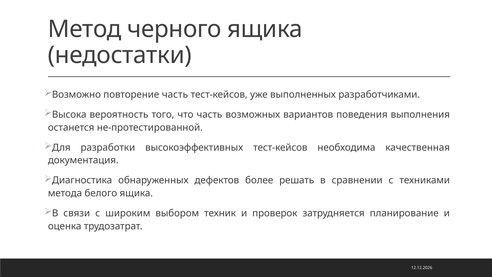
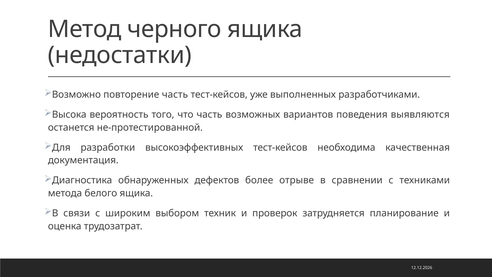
выполнения: выполнения -> выявляются
решать: решать -> отрыве
